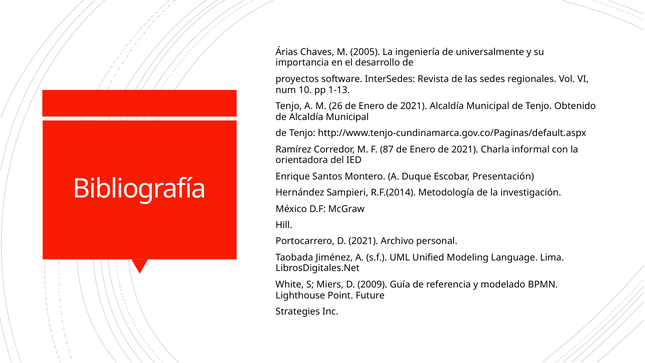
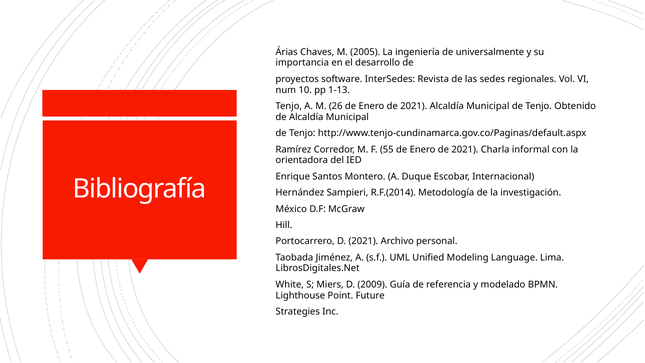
87: 87 -> 55
Presentación: Presentación -> Internacional
